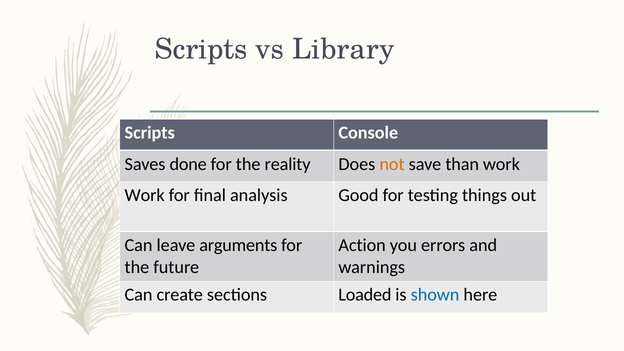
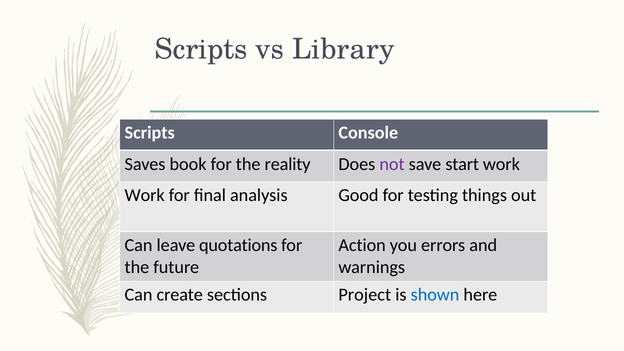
done: done -> book
not colour: orange -> purple
than: than -> start
arguments: arguments -> quotations
Loaded: Loaded -> Project
